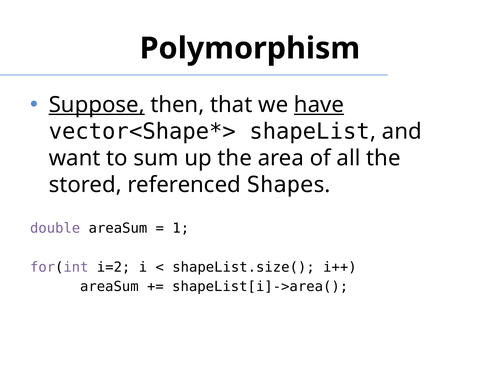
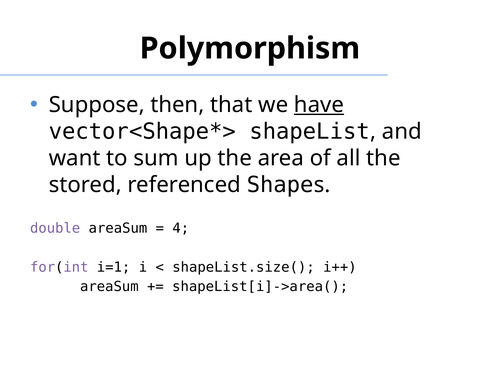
Suppose underline: present -> none
1: 1 -> 4
i=2: i=2 -> i=1
